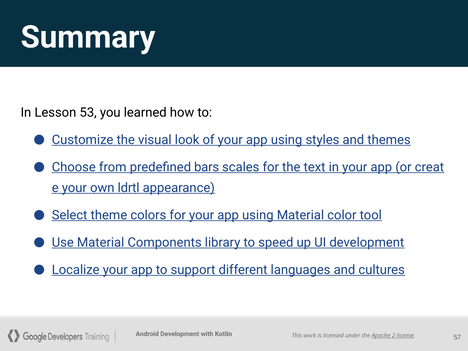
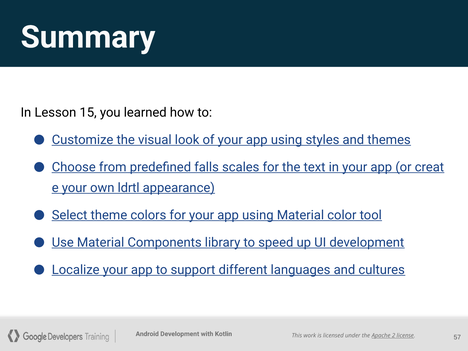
53: 53 -> 15
bars: bars -> falls
